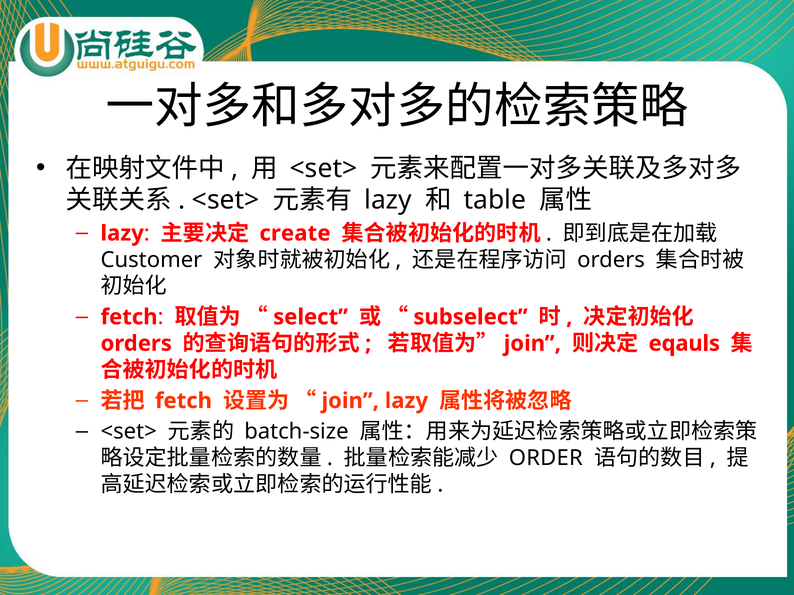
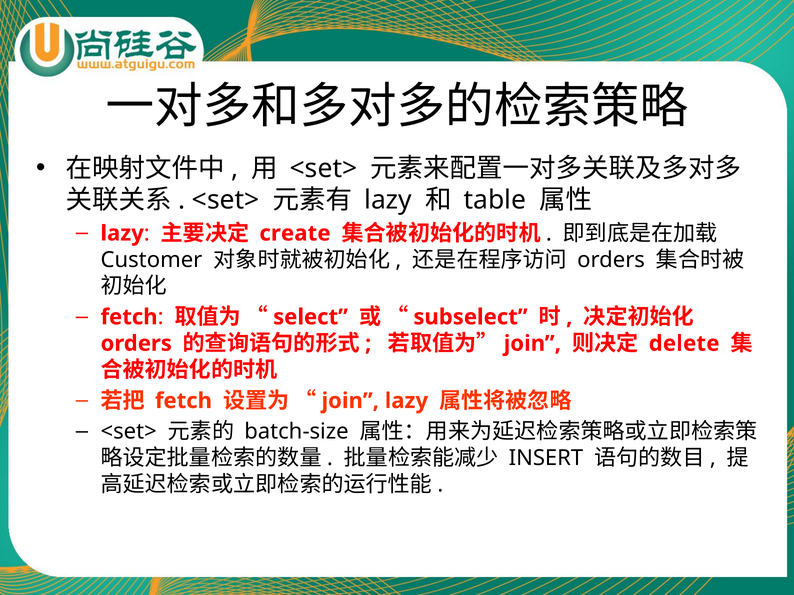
eqauls: eqauls -> delete
ORDER: ORDER -> INSERT
